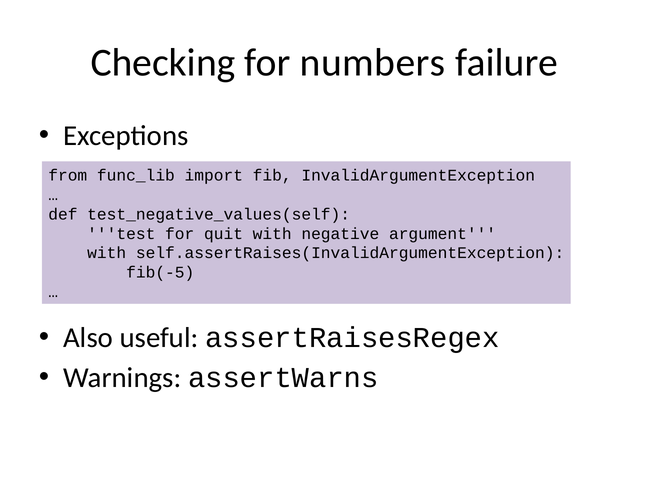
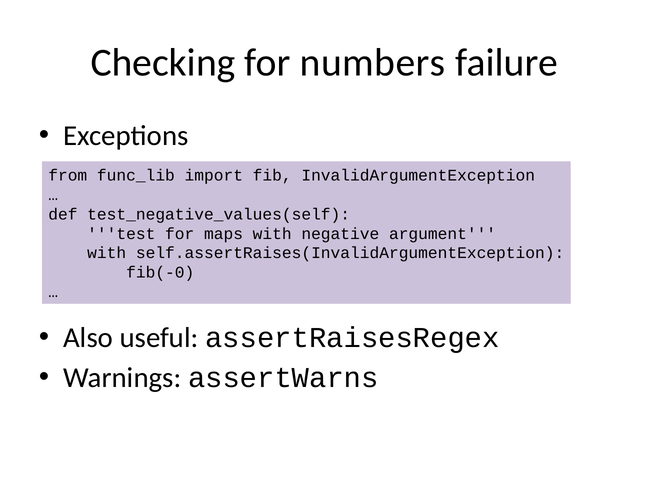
quit: quit -> maps
fib(-5: fib(-5 -> fib(-0
